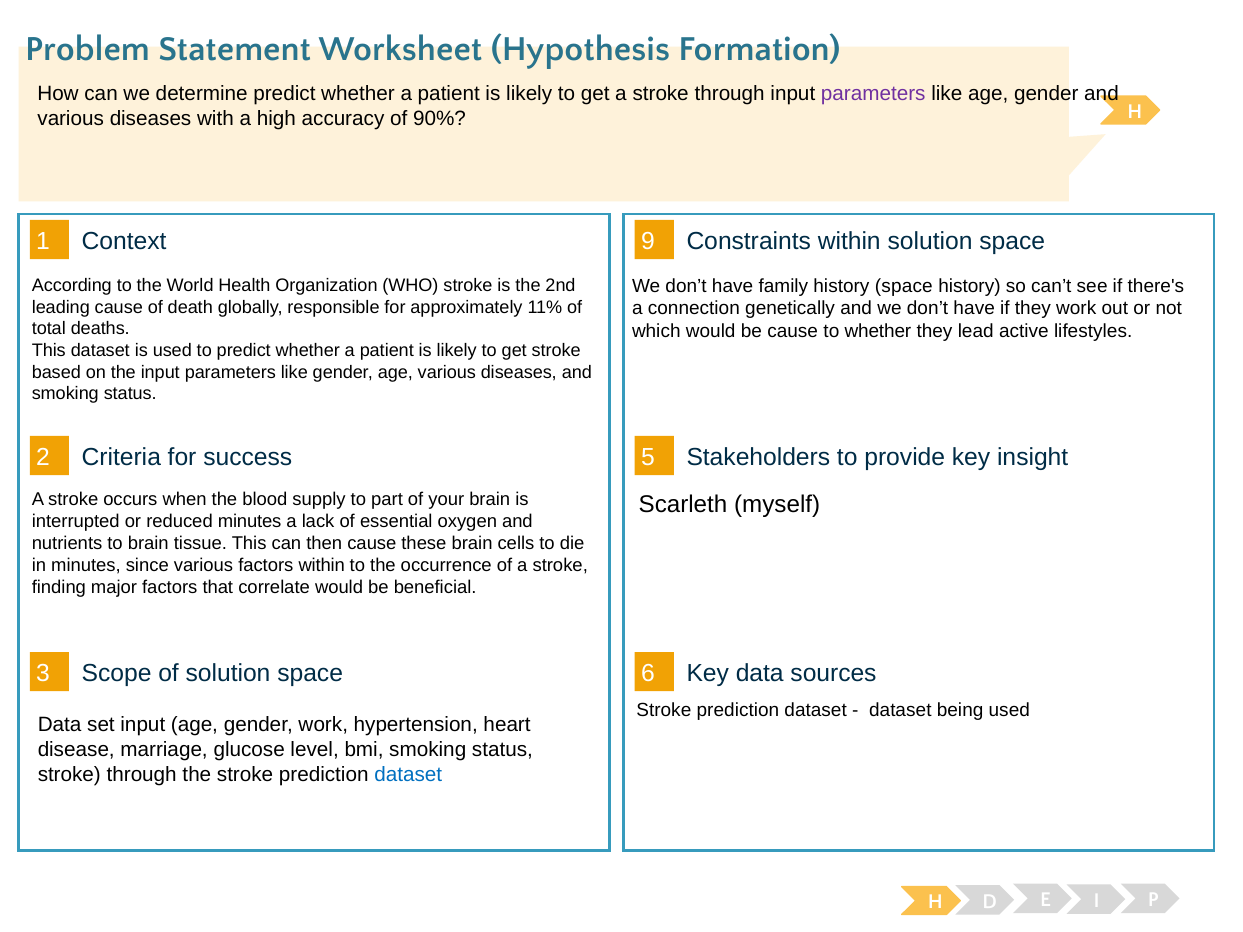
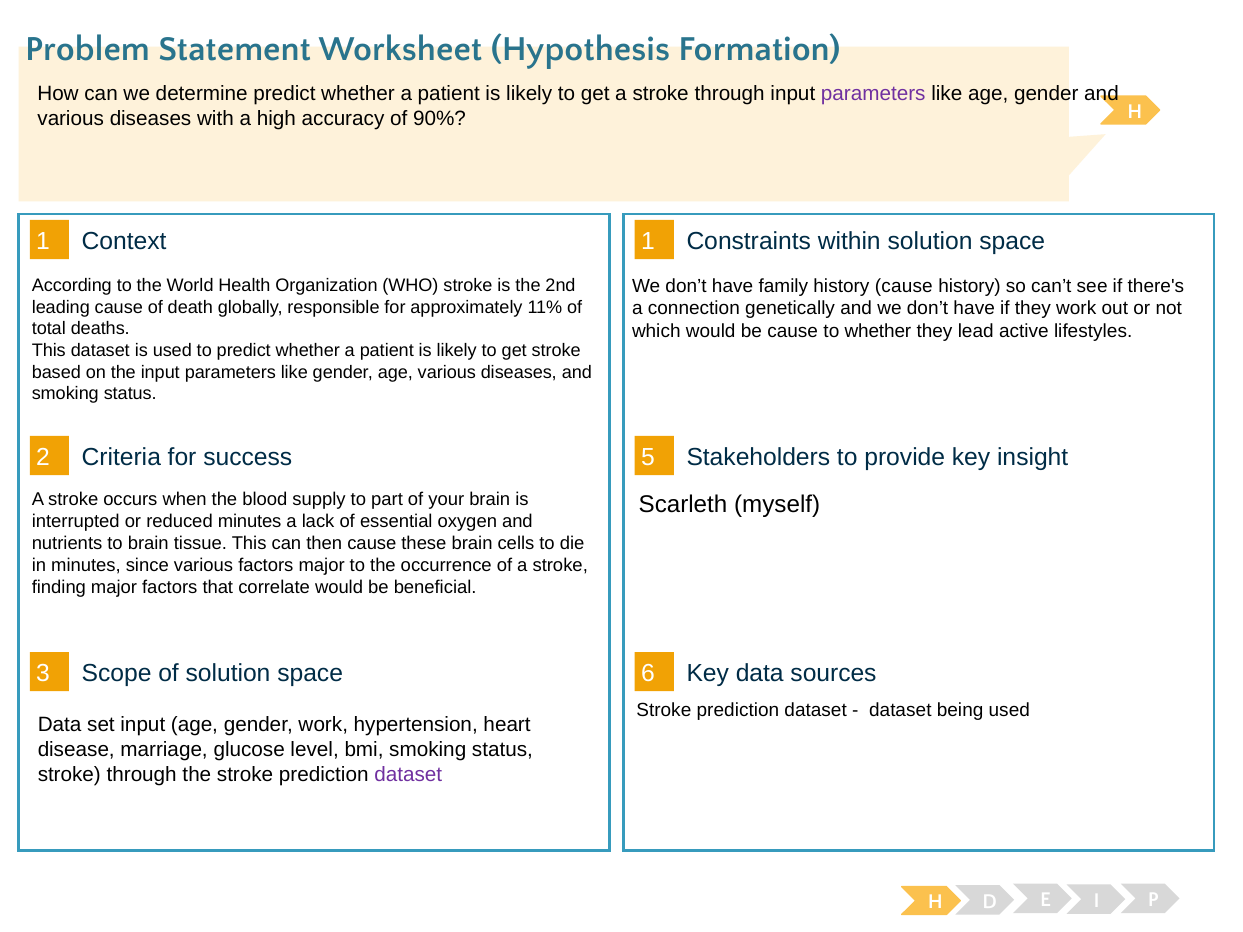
1 9: 9 -> 1
history space: space -> cause
factors within: within -> major
dataset at (408, 775) colour: blue -> purple
